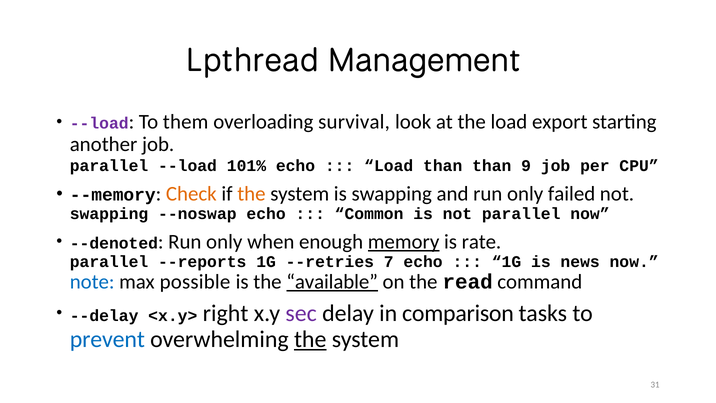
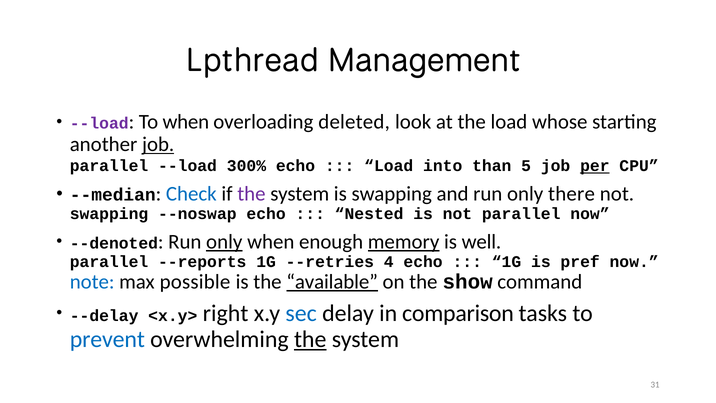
To them: them -> when
survival: survival -> deleted
export: export -> whose
job at (158, 144) underline: none -> present
101%: 101% -> 300%
Load than: than -> into
9: 9 -> 5
per underline: none -> present
--memory: --memory -> --median
Check colour: orange -> blue
the at (251, 194) colour: orange -> purple
failed: failed -> there
Common: Common -> Nested
only at (224, 242) underline: none -> present
rate: rate -> well
7: 7 -> 4
news: news -> pref
read: read -> show
sec colour: purple -> blue
